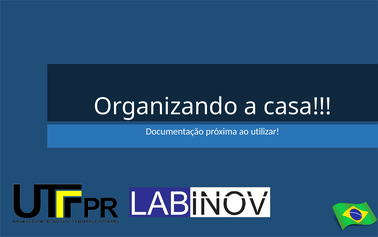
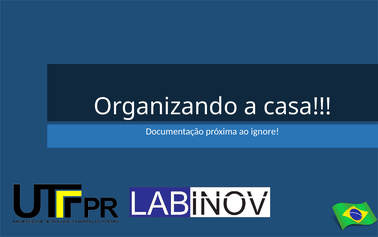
utilizar: utilizar -> ignore
